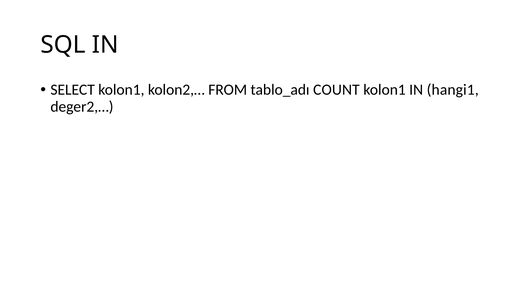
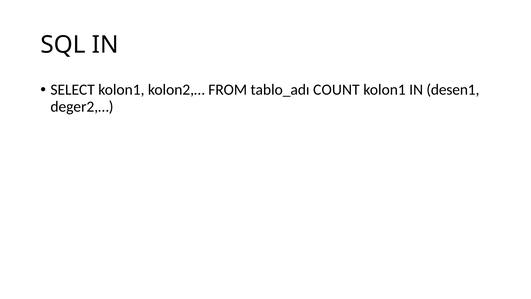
hangi1: hangi1 -> desen1
